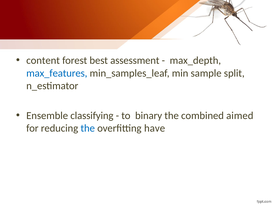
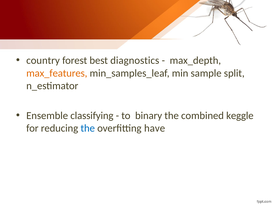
content: content -> country
assessment: assessment -> diagnostics
max_features colour: blue -> orange
aimed: aimed -> keggle
